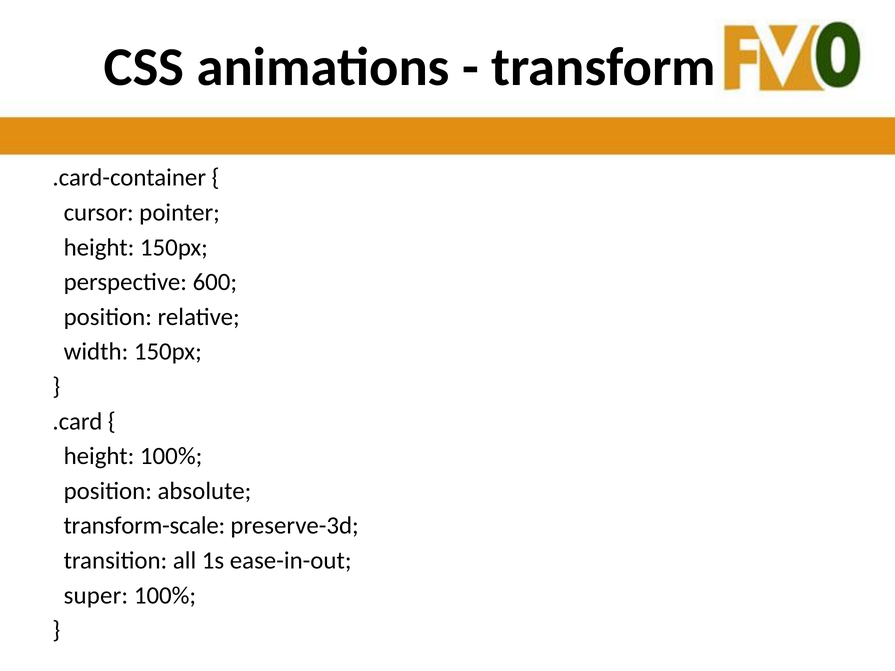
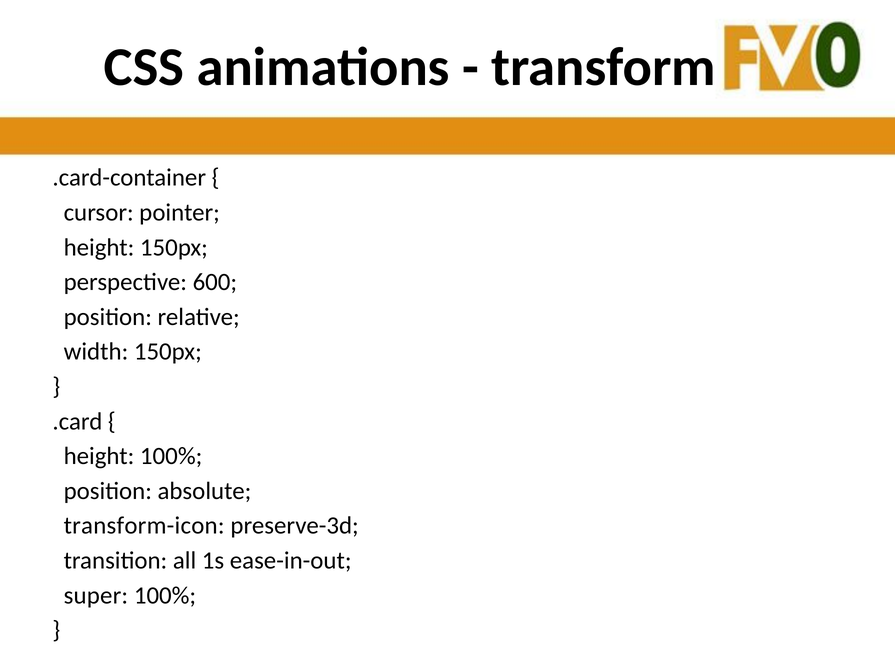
transform-scale: transform-scale -> transform-icon
